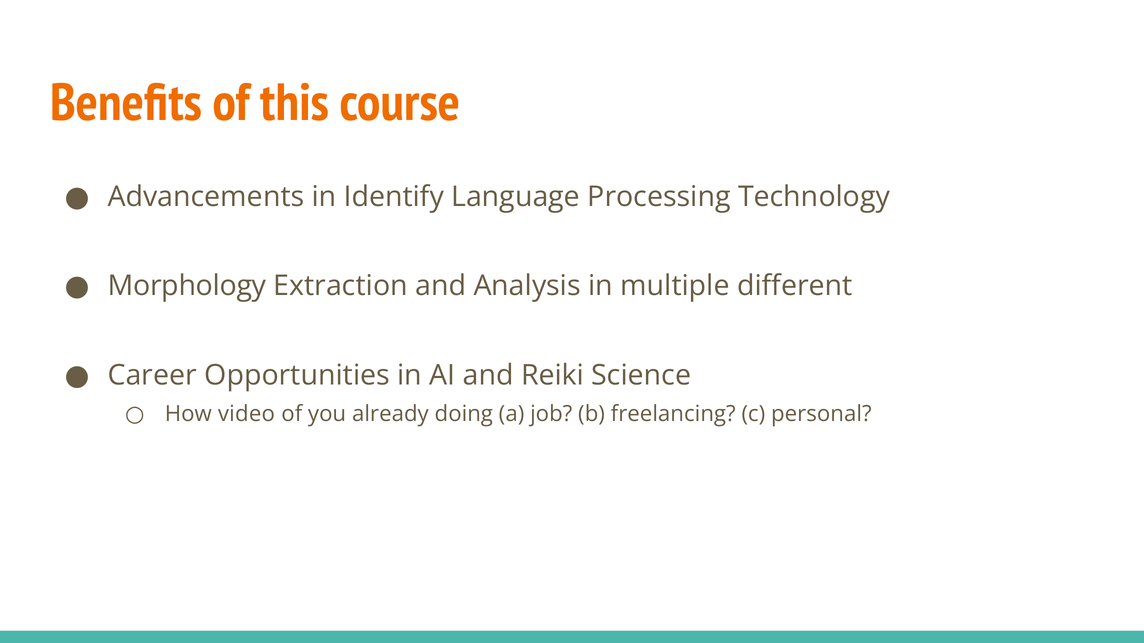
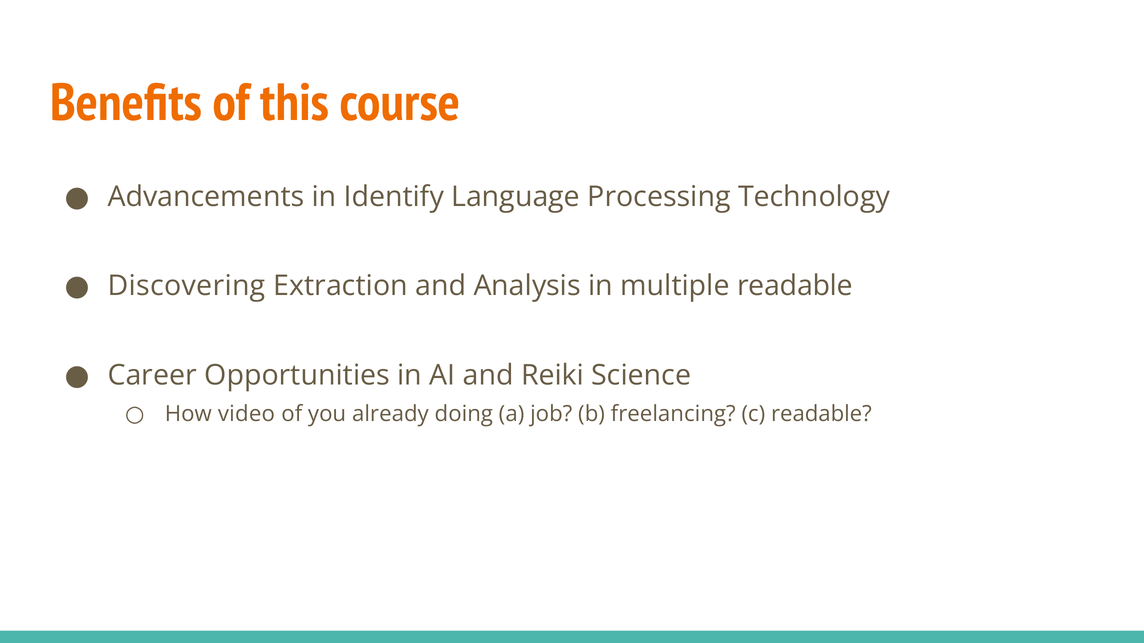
Morphology: Morphology -> Discovering
multiple different: different -> readable
c personal: personal -> readable
